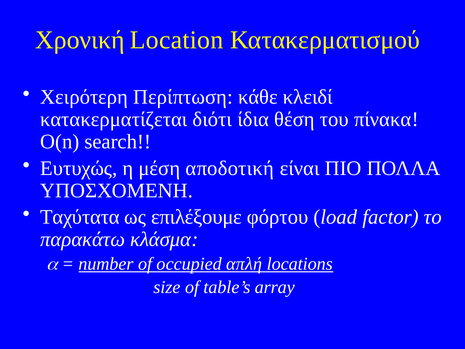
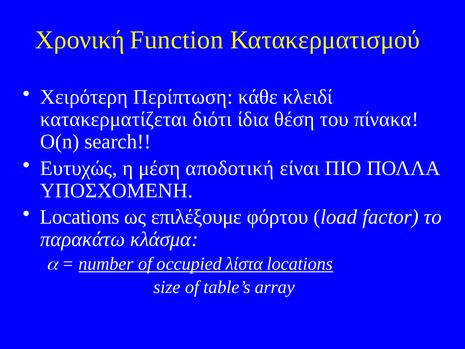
Location: Location -> Function
Ταχύτατα at (80, 217): Ταχύτατα -> Locations
απλή: απλή -> λίστα
